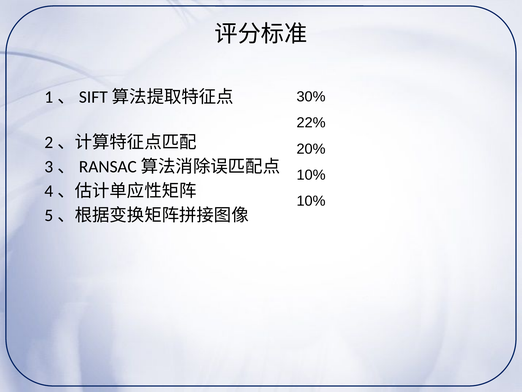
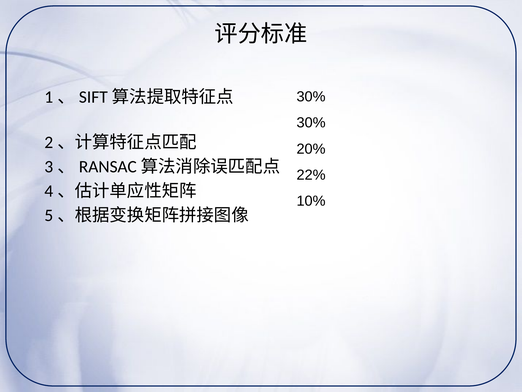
22% at (311, 123): 22% -> 30%
10% at (311, 175): 10% -> 22%
